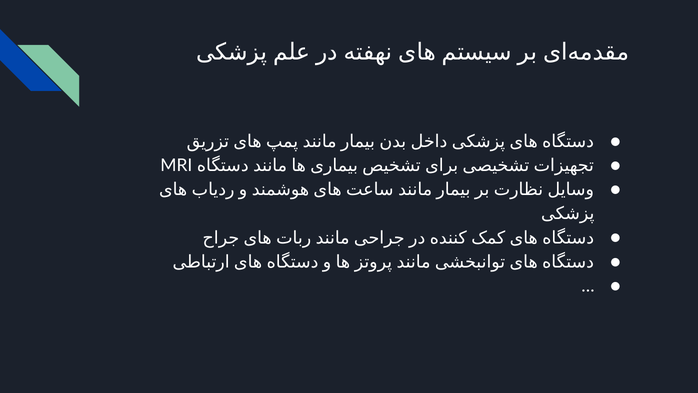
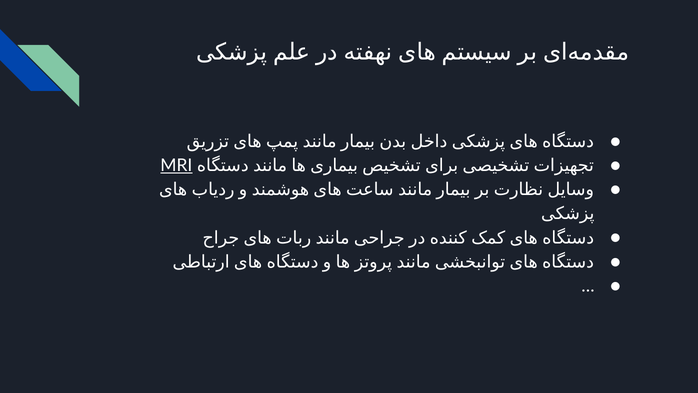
MRI underline: none -> present
